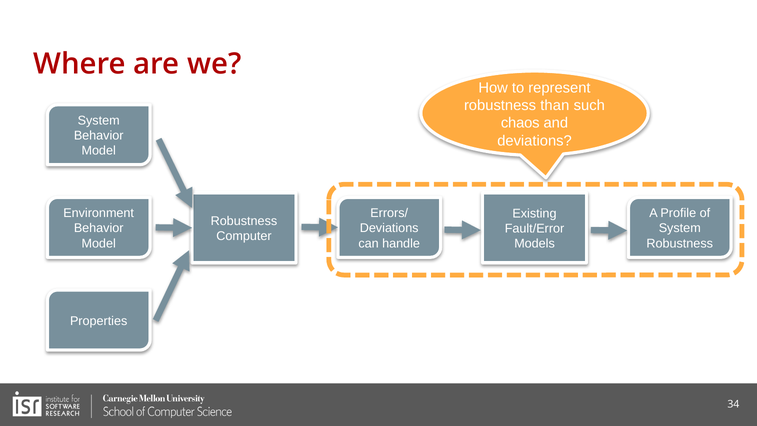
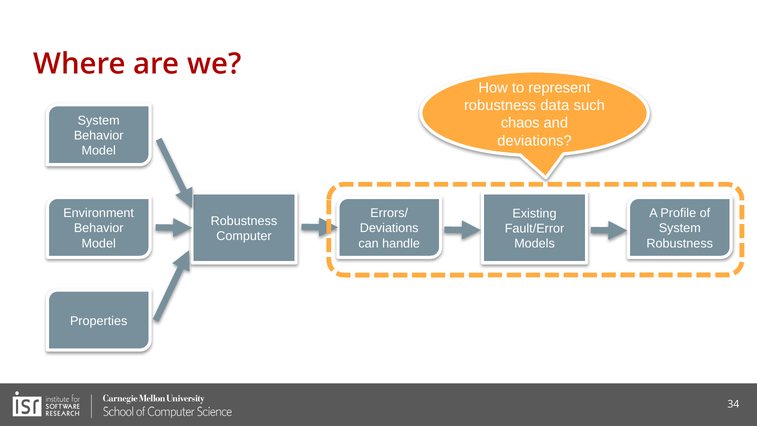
than: than -> data
